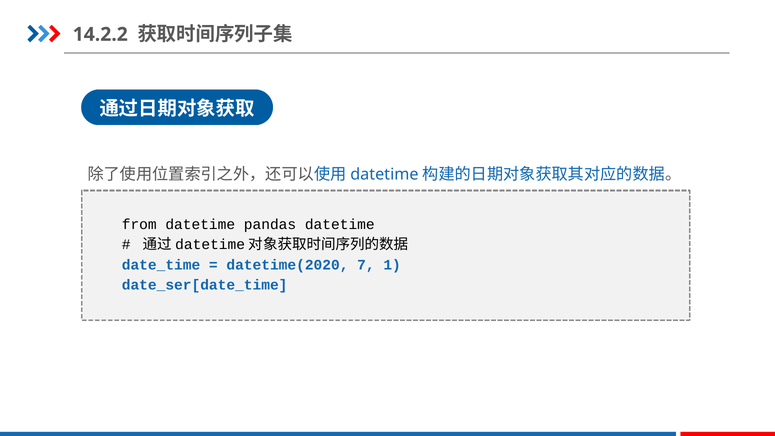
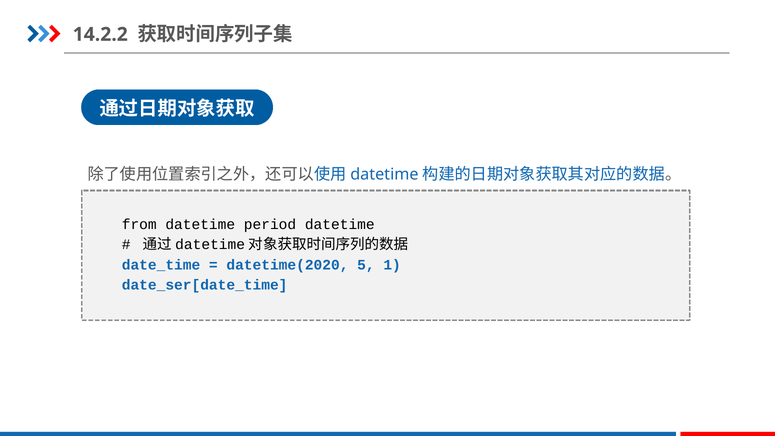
pandas: pandas -> period
7: 7 -> 5
